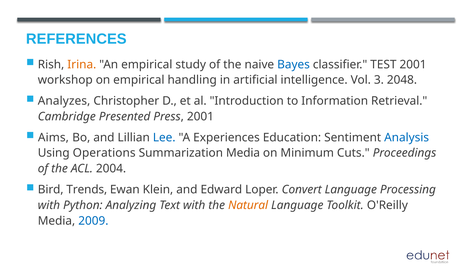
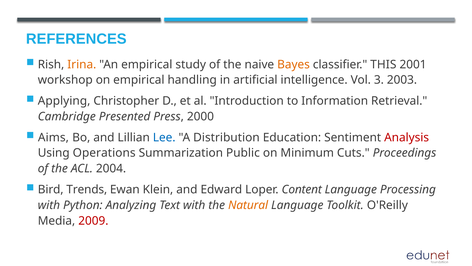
Bayes colour: blue -> orange
TEST: TEST -> THIS
2048: 2048 -> 2003
Analyzes: Analyzes -> Applying
Press 2001: 2001 -> 2000
Experiences: Experiences -> Distribution
Analysis colour: blue -> red
Summarization Media: Media -> Public
Convert: Convert -> Content
2009 colour: blue -> red
